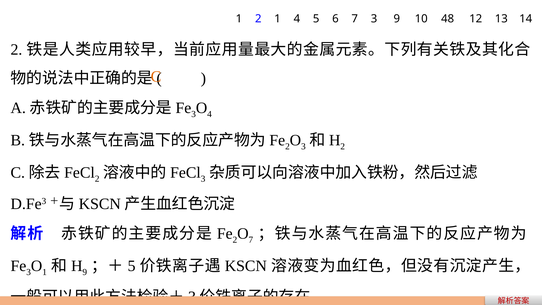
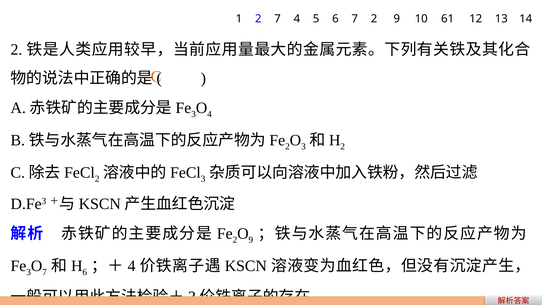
2 1: 1 -> 7
7 3: 3 -> 2
48: 48 -> 61
7 at (251, 240): 7 -> 9
1 at (45, 272): 1 -> 7
9 at (85, 272): 9 -> 6
5 at (132, 266): 5 -> 4
